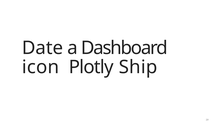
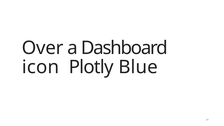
Date: Date -> Over
Ship: Ship -> Blue
